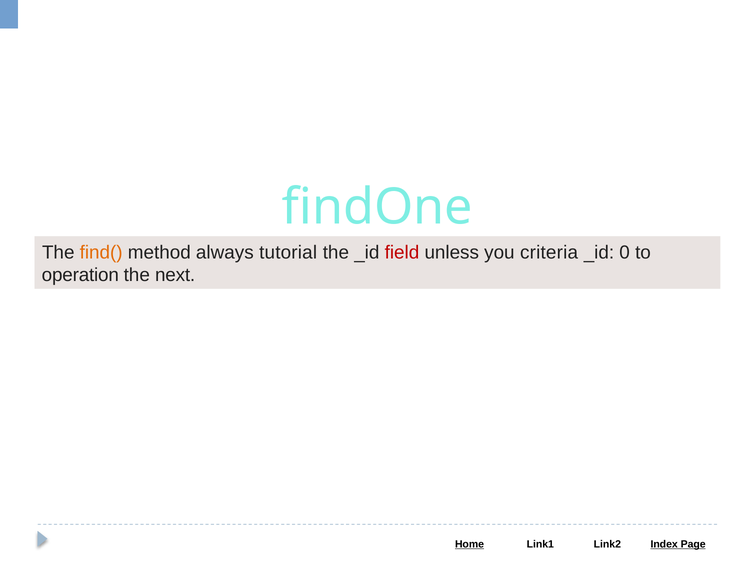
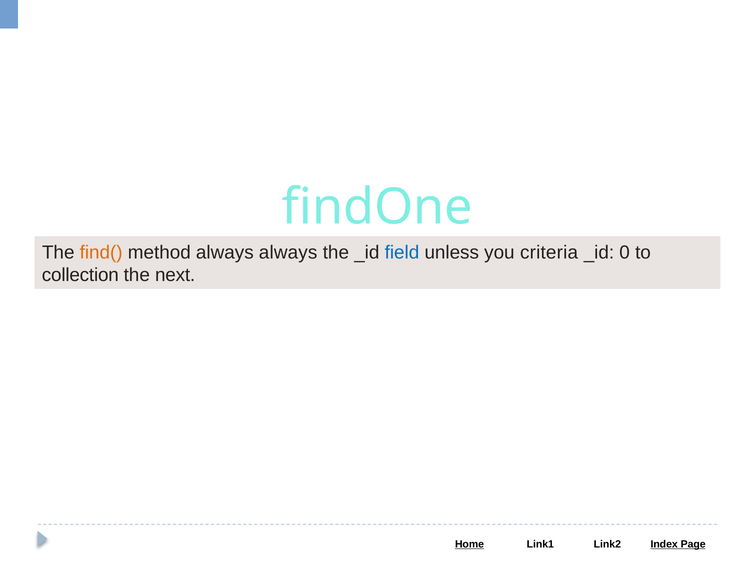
always tutorial: tutorial -> always
field colour: red -> blue
operation: operation -> collection
